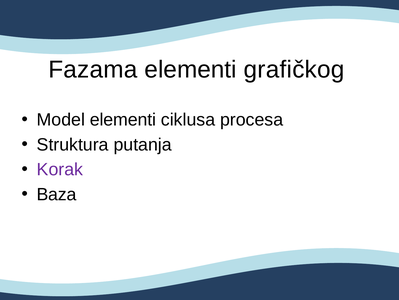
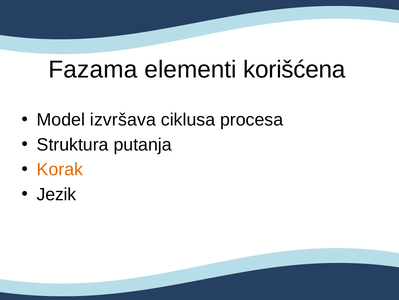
grafičkog: grafičkog -> korišćena
Model elementi: elementi -> izvršava
Korak colour: purple -> orange
Baza: Baza -> Jezik
